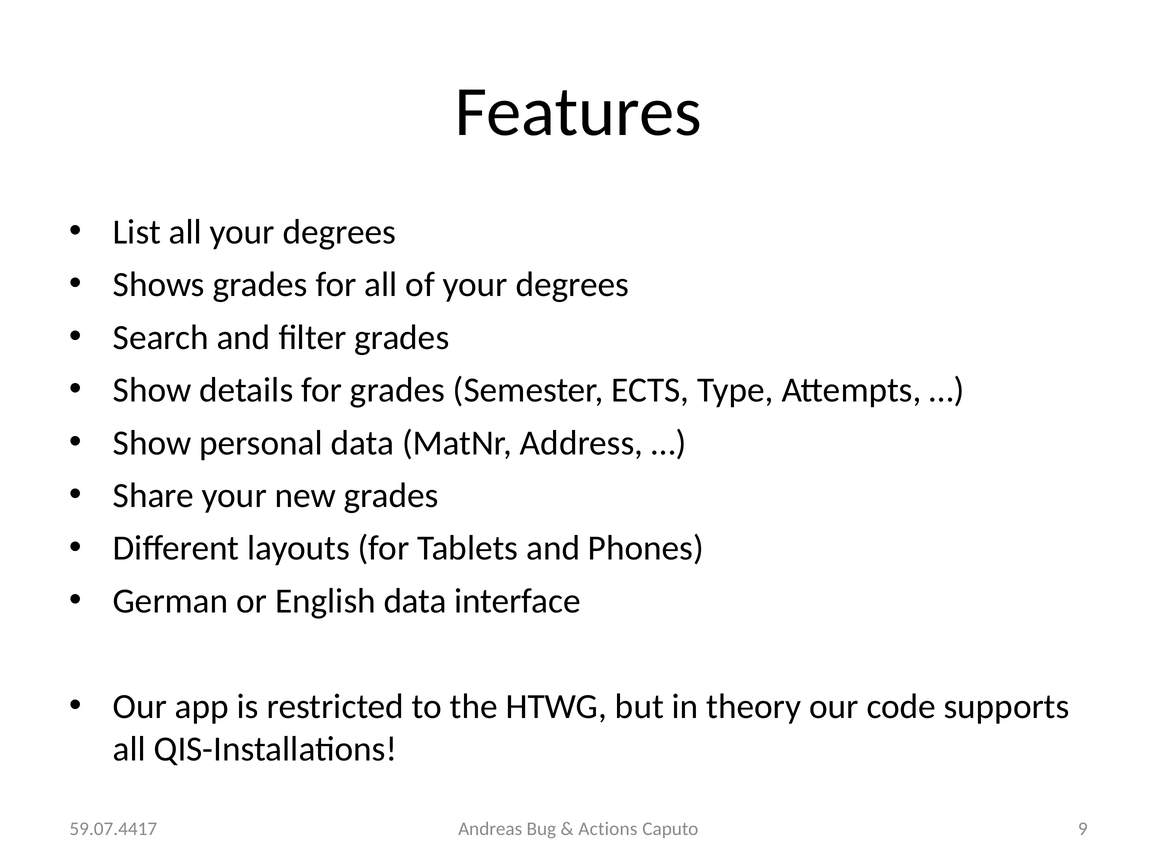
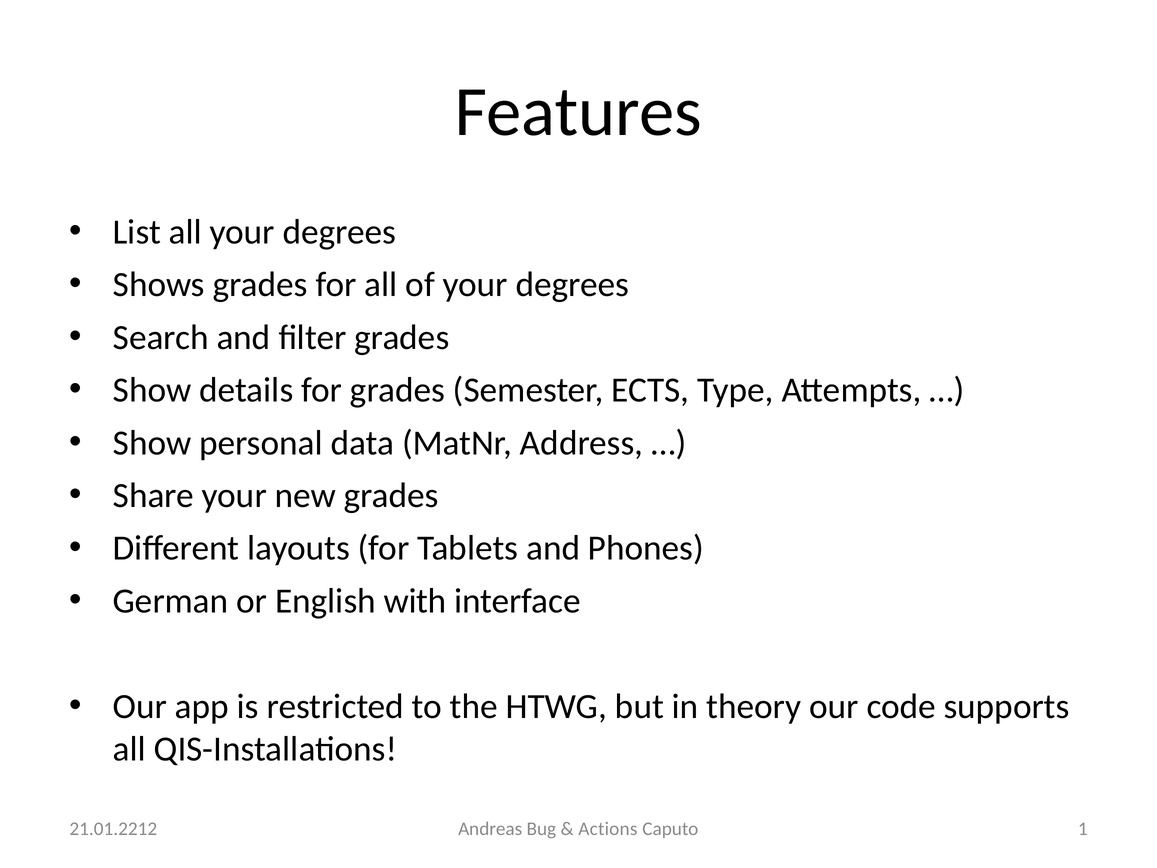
English data: data -> with
9: 9 -> 1
59.07.4417: 59.07.4417 -> 21.01.2212
